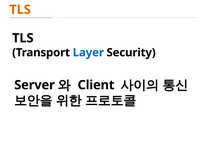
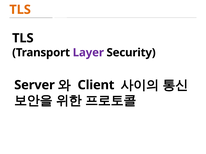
Layer colour: blue -> purple
